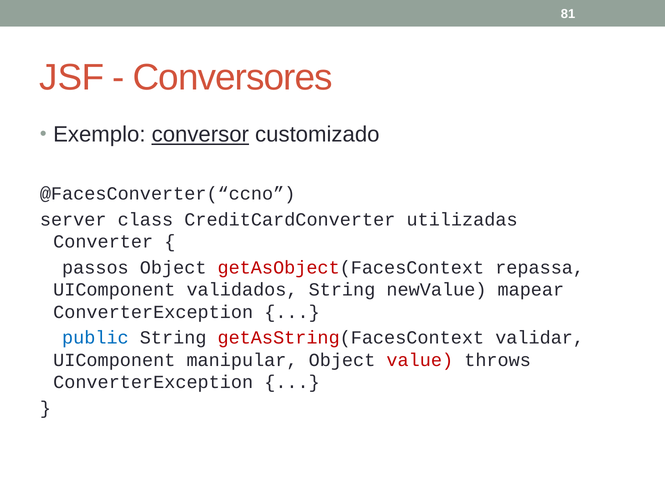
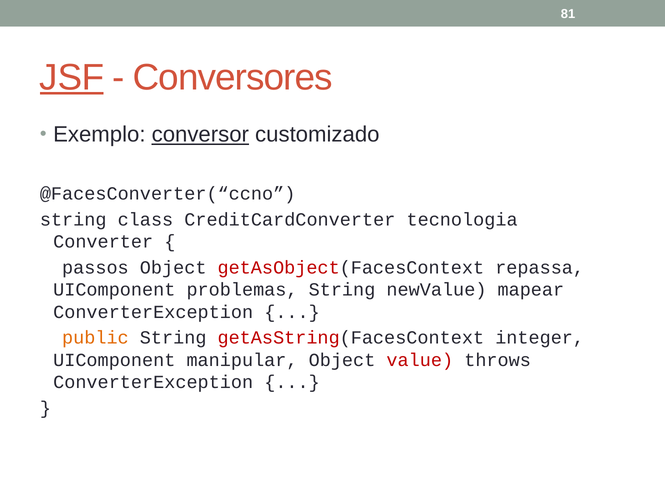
JSF underline: none -> present
server at (73, 219): server -> string
utilizadas: utilizadas -> tecnologia
validados: validados -> problemas
public colour: blue -> orange
validar: validar -> integer
